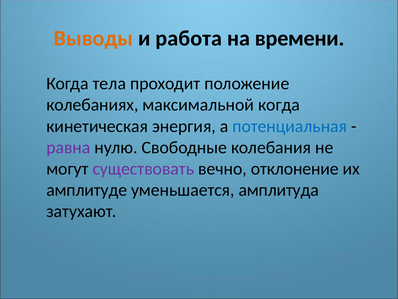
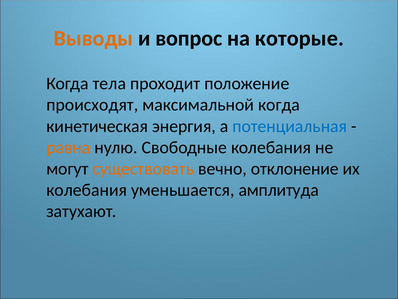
работа: работа -> вопрос
времени: времени -> которые
колебаниях: колебаниях -> происходят
равна colour: purple -> orange
существовать colour: purple -> orange
амплитуде at (87, 190): амплитуде -> колебания
